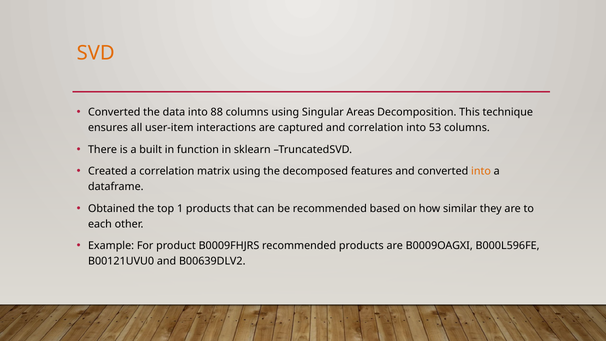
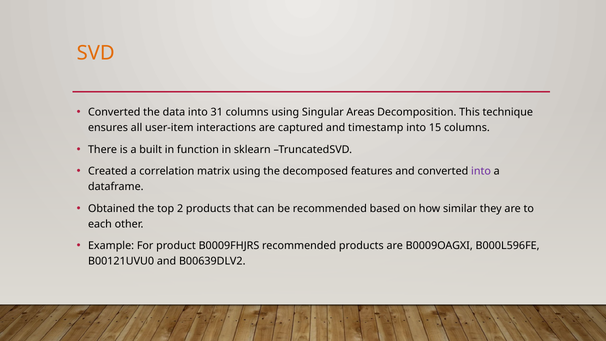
88: 88 -> 31
and correlation: correlation -> timestamp
53: 53 -> 15
into at (481, 171) colour: orange -> purple
1: 1 -> 2
